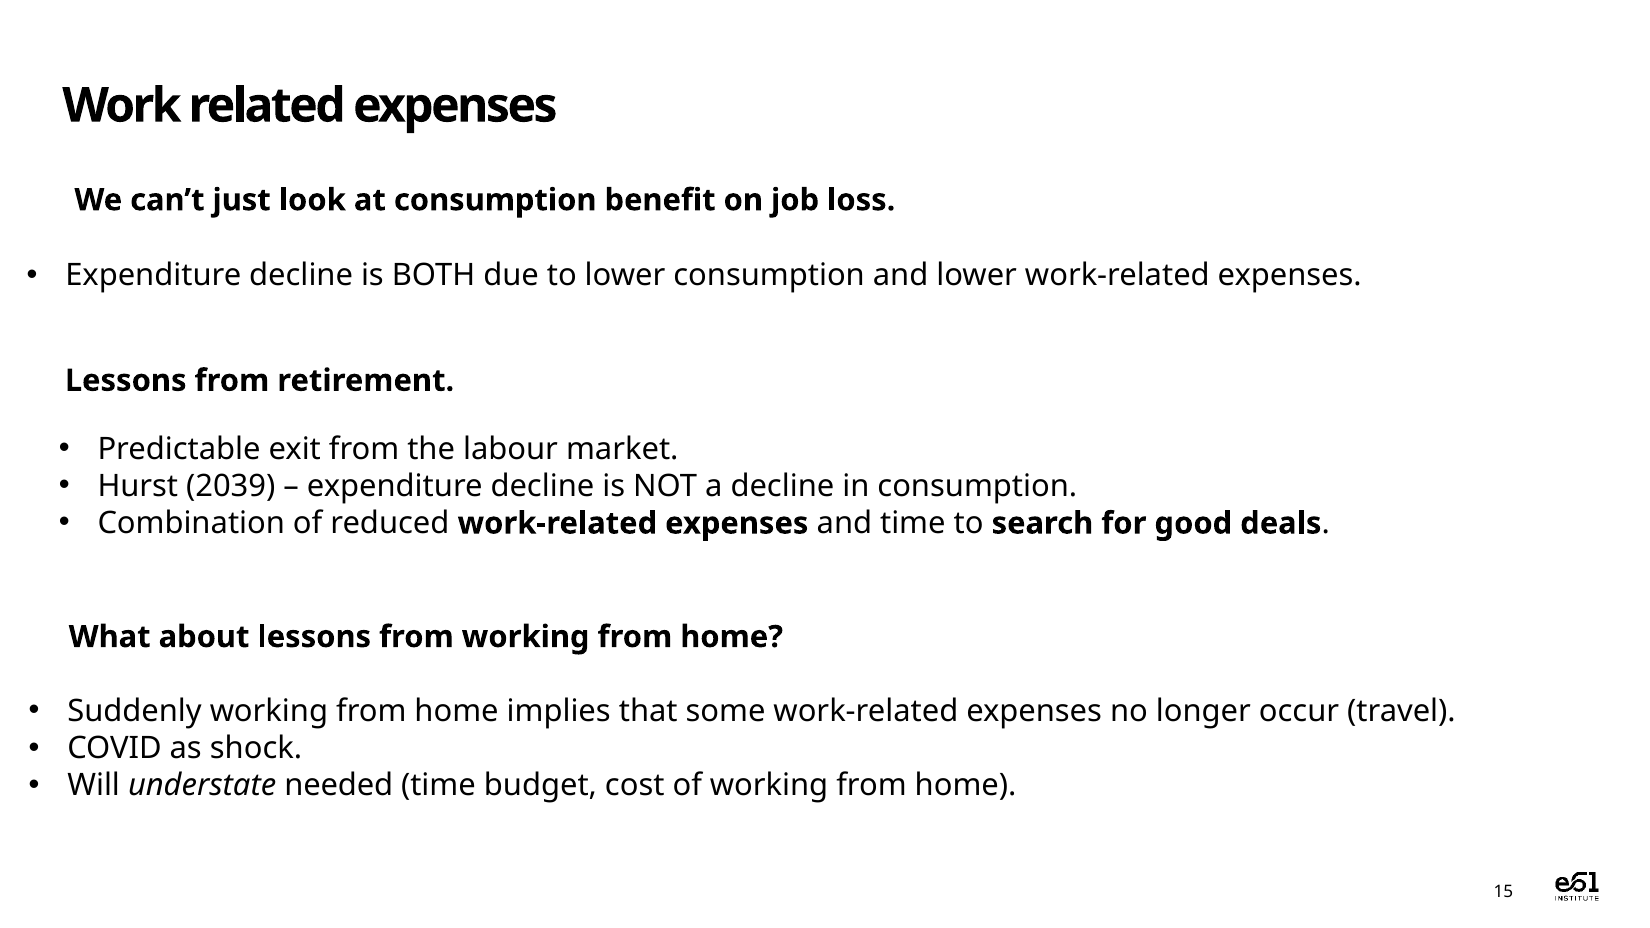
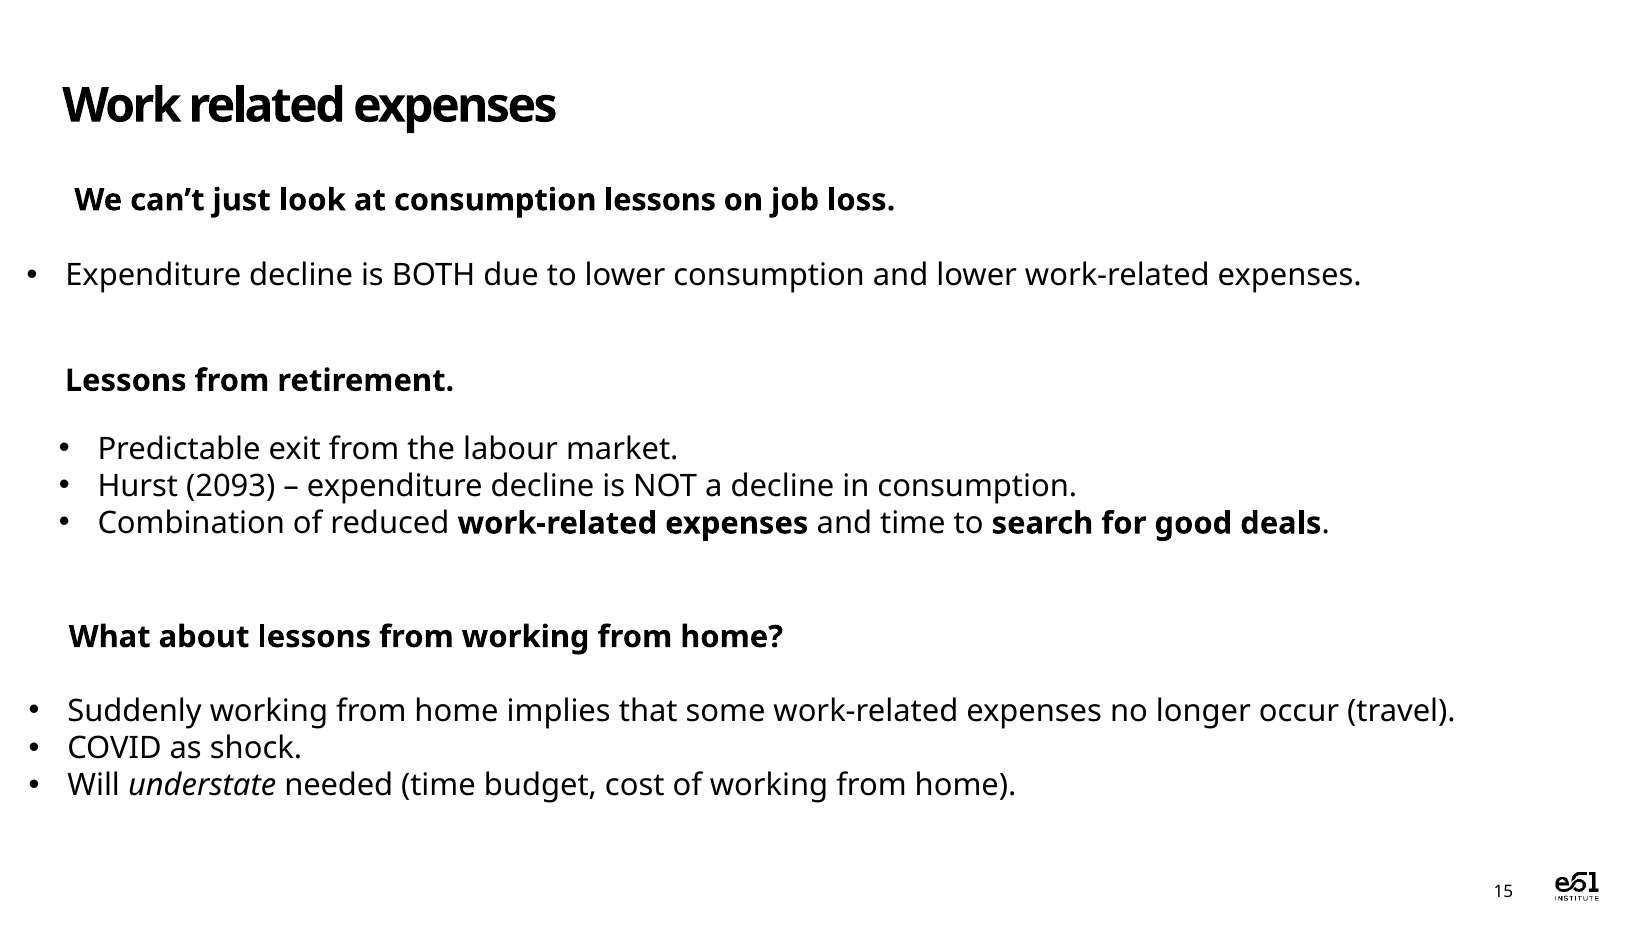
consumption benefit: benefit -> lessons
2039: 2039 -> 2093
